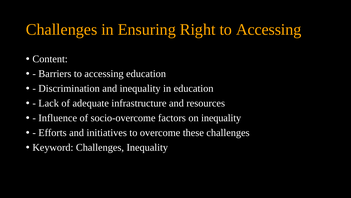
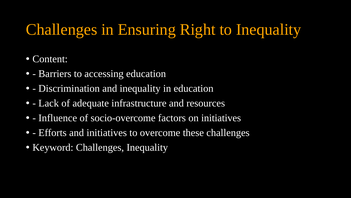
Right to Accessing: Accessing -> Inequality
on inequality: inequality -> initiatives
